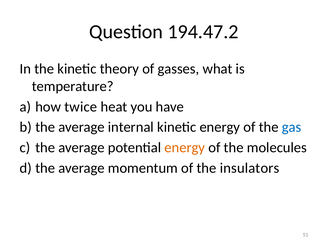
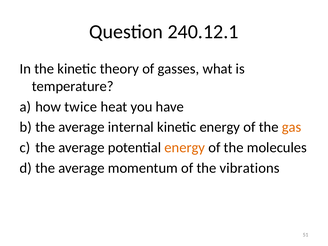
194.47.2: 194.47.2 -> 240.12.1
gas colour: blue -> orange
insulators: insulators -> vibrations
